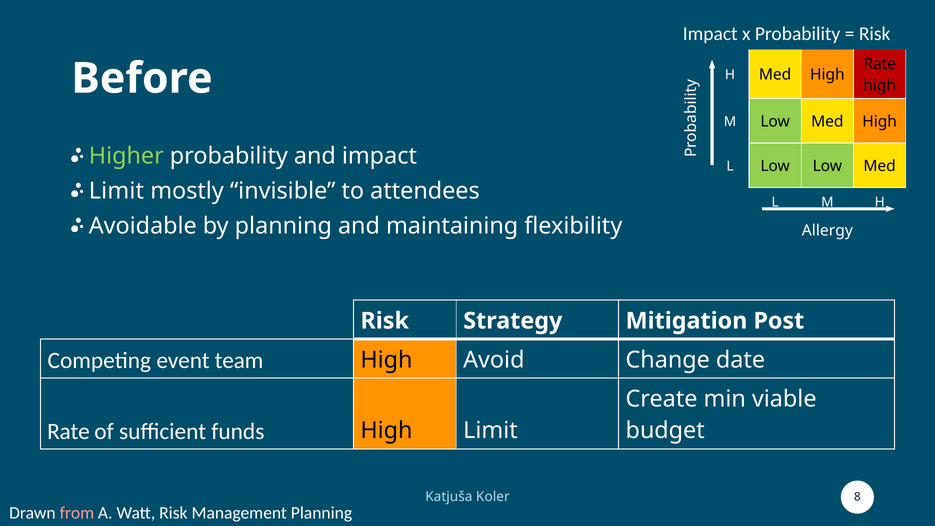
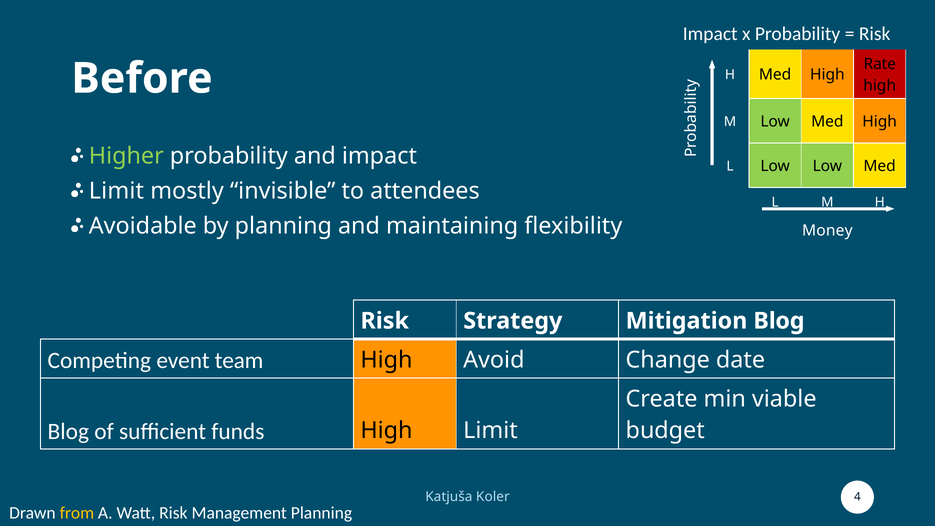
Allergy: Allergy -> Money
Mitigation Post: Post -> Blog
Rate at (68, 431): Rate -> Blog
8: 8 -> 4
from colour: pink -> yellow
